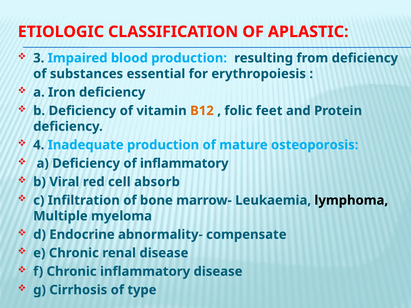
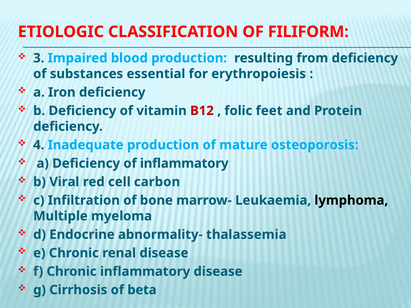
APLASTIC: APLASTIC -> FILIFORM
B12 colour: orange -> red
absorb: absorb -> carbon
compensate: compensate -> thalassemia
type: type -> beta
